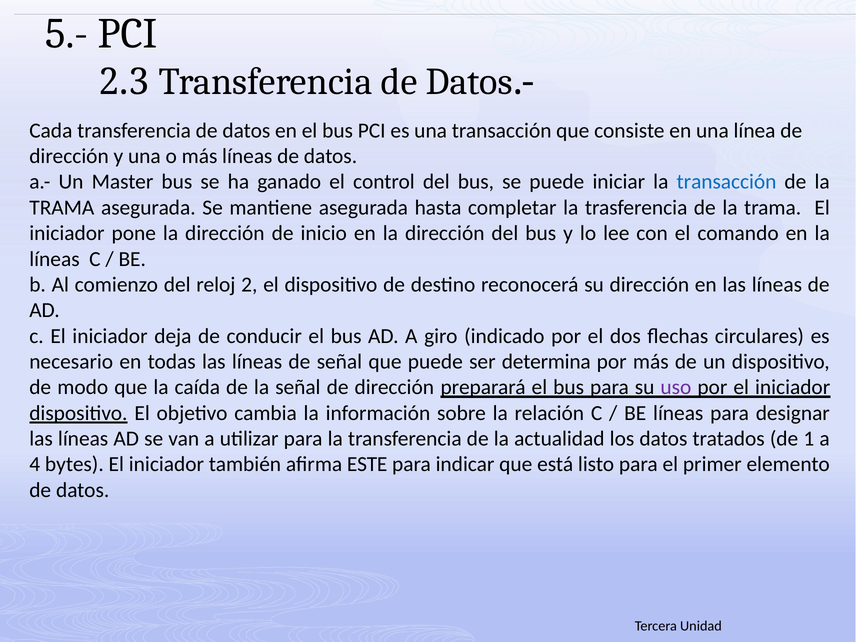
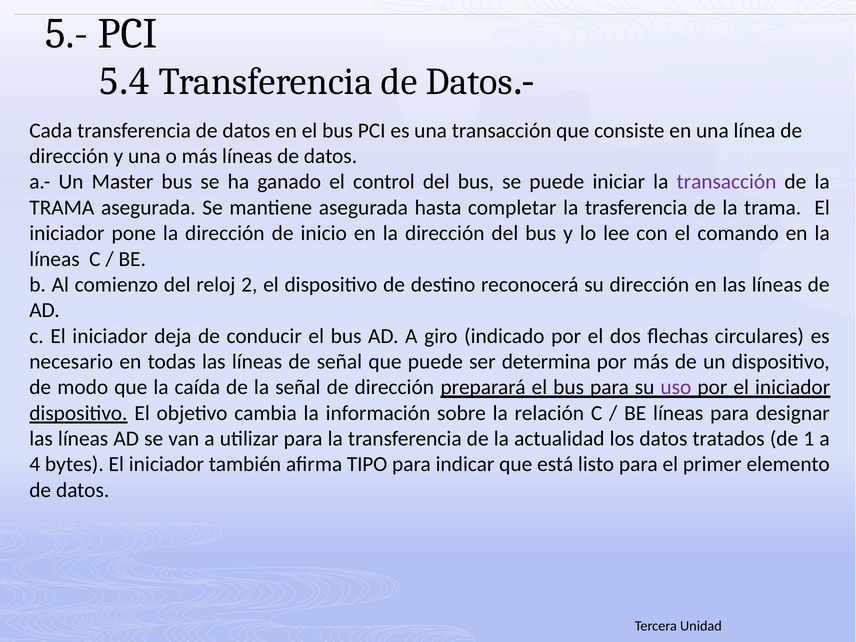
2.3: 2.3 -> 5.4
transacción at (727, 182) colour: blue -> purple
ESTE: ESTE -> TIPO
